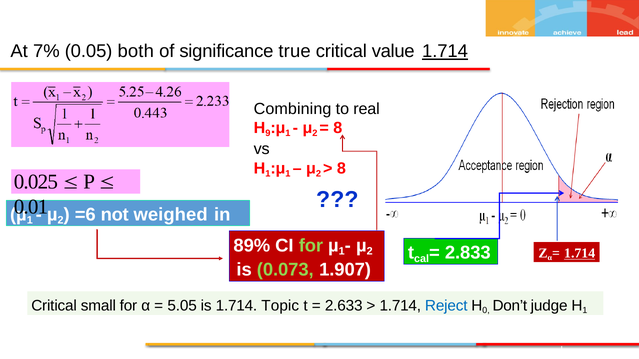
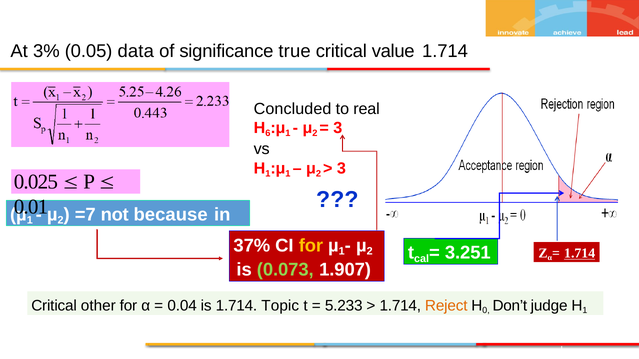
7%: 7% -> 3%
both: both -> data
1.714 at (445, 51) underline: present -> none
Combining: Combining -> Concluded
9: 9 -> 6
8 at (338, 128): 8 -> 3
8 at (341, 169): 8 -> 3
=6: =6 -> =7
weighed: weighed -> because
89%: 89% -> 37%
for at (311, 246) colour: light green -> yellow
2.833: 2.833 -> 3.251
small: small -> other
5.05: 5.05 -> 0.04
2.633: 2.633 -> 5.233
Reject colour: blue -> orange
